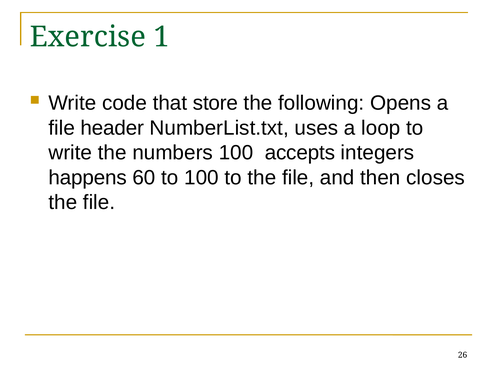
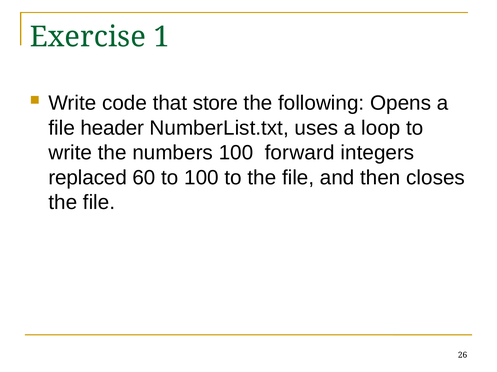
accepts: accepts -> forward
happens: happens -> replaced
